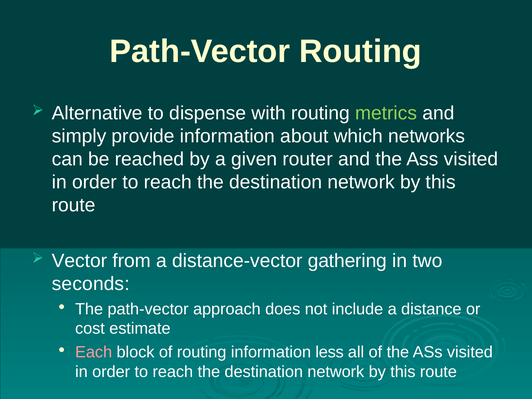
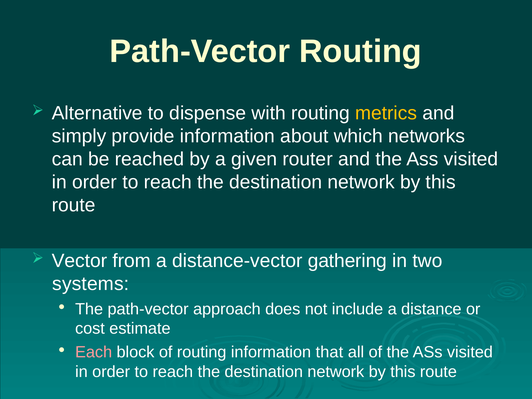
metrics colour: light green -> yellow
seconds: seconds -> systems
less: less -> that
